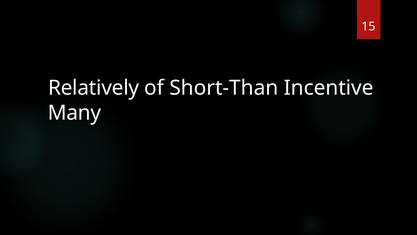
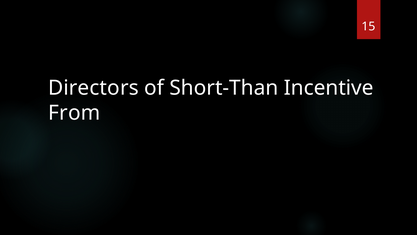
Relatively: Relatively -> Directors
Many: Many -> From
